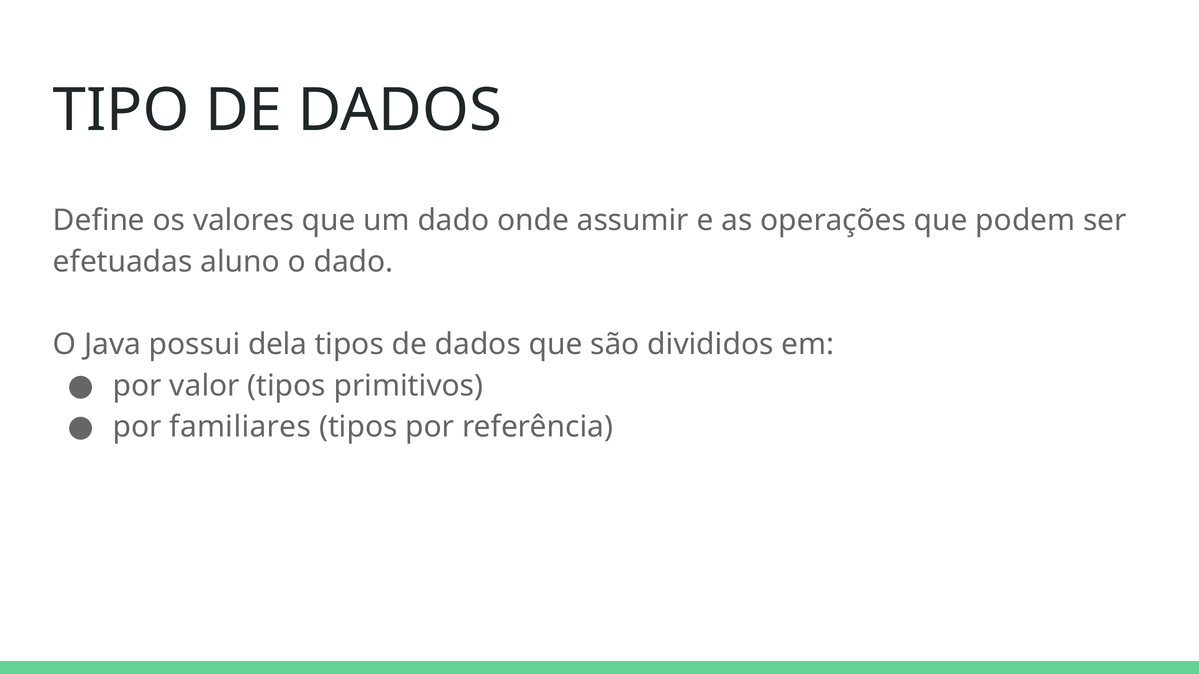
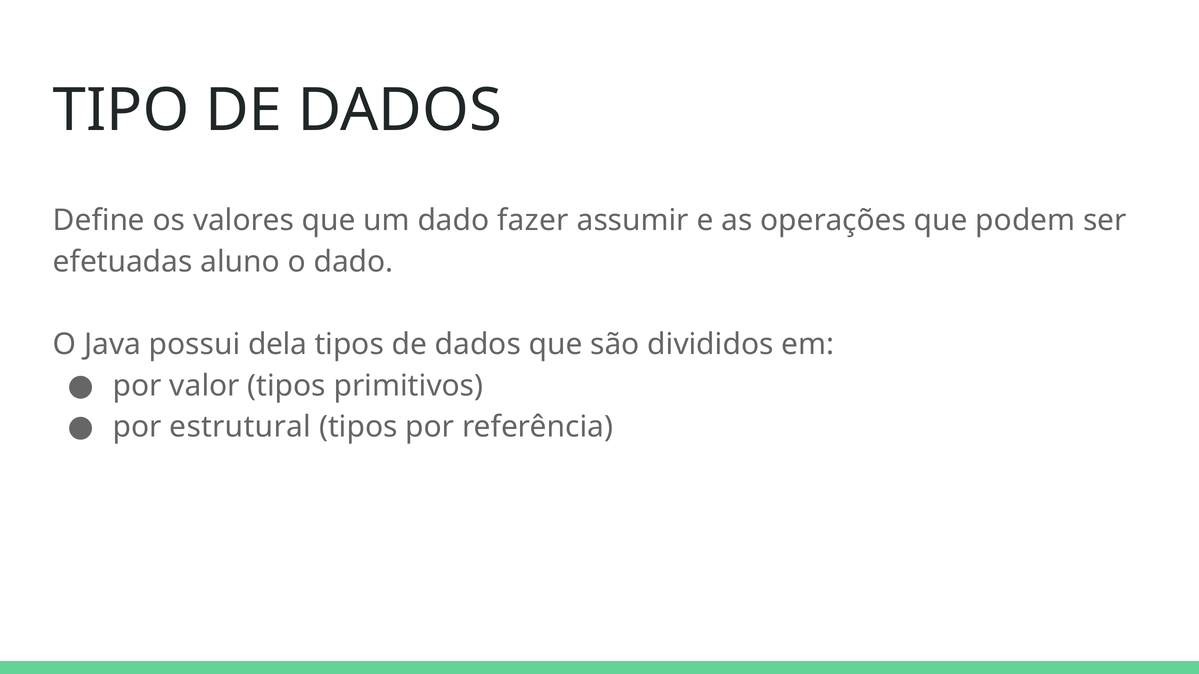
onde: onde -> fazer
familiares: familiares -> estrutural
